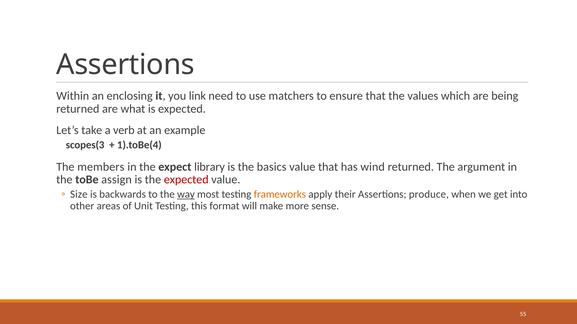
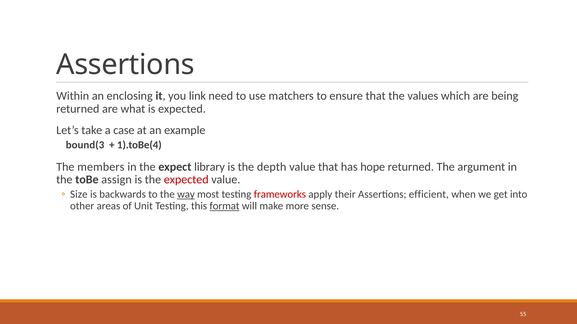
verb: verb -> case
scopes(3: scopes(3 -> bound(3
basics: basics -> depth
wind: wind -> hope
frameworks colour: orange -> red
produce: produce -> efficient
format underline: none -> present
